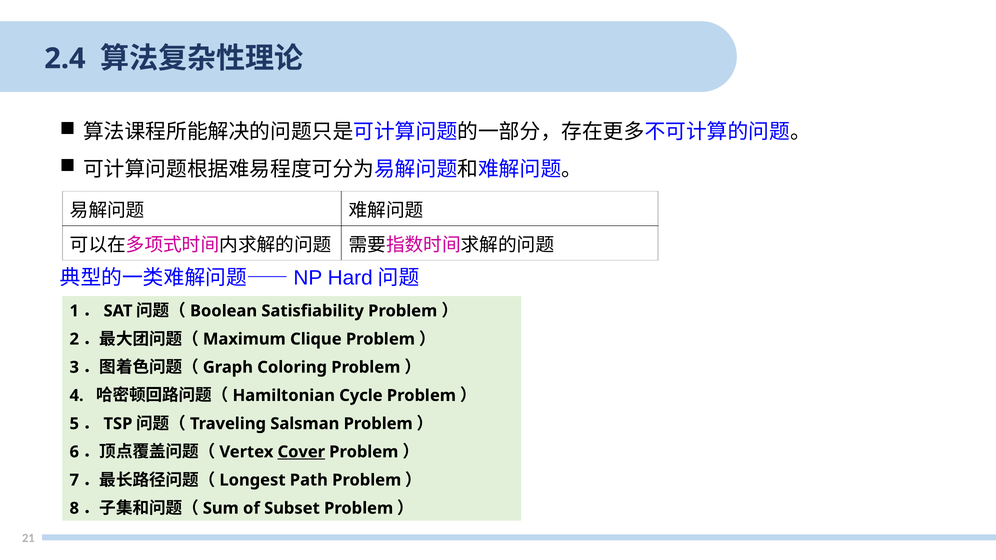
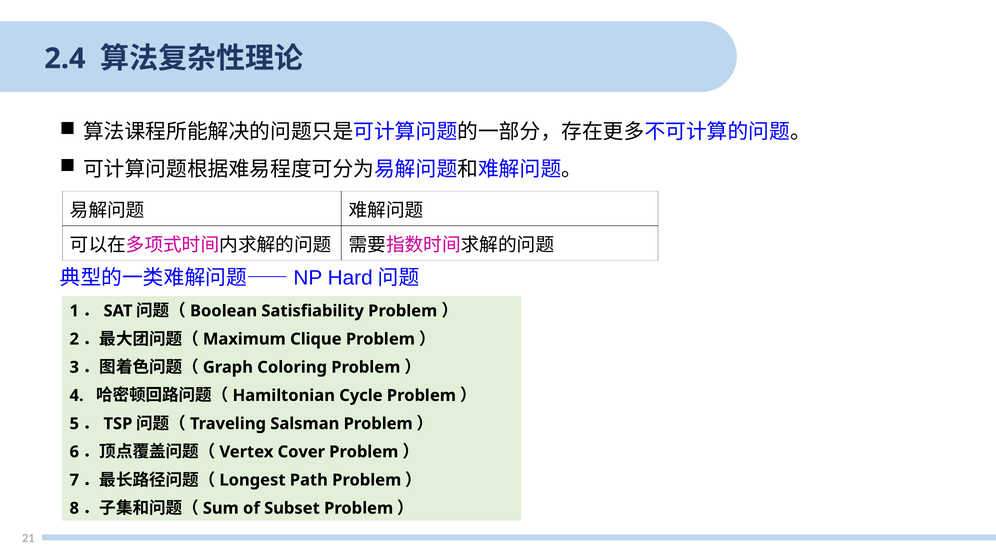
Cover underline: present -> none
